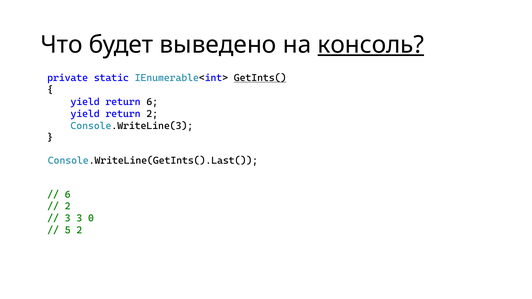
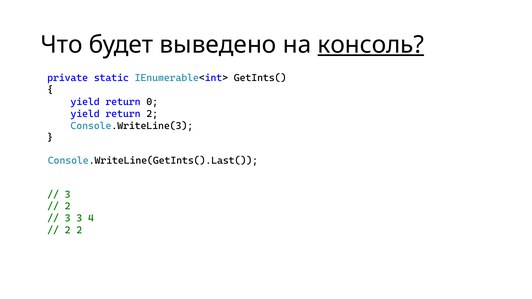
GetInts( underline: present -> none
return 6: 6 -> 0
6 at (68, 195): 6 -> 3
0: 0 -> 4
5 at (68, 230): 5 -> 2
